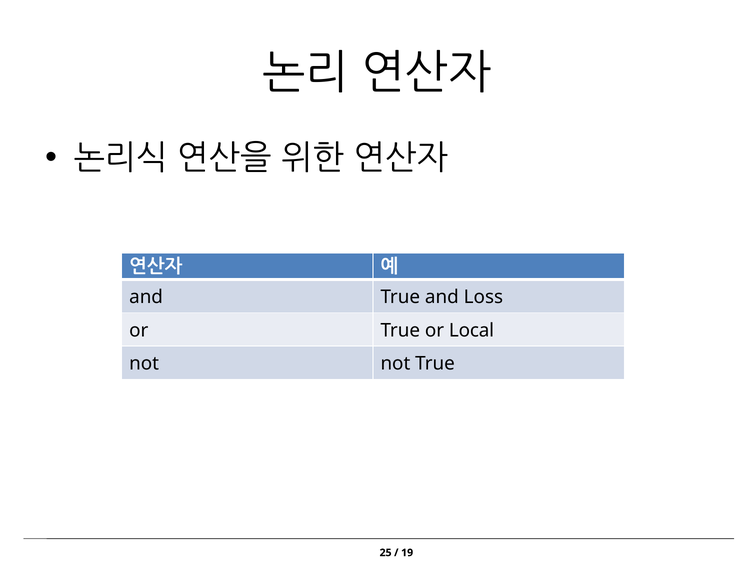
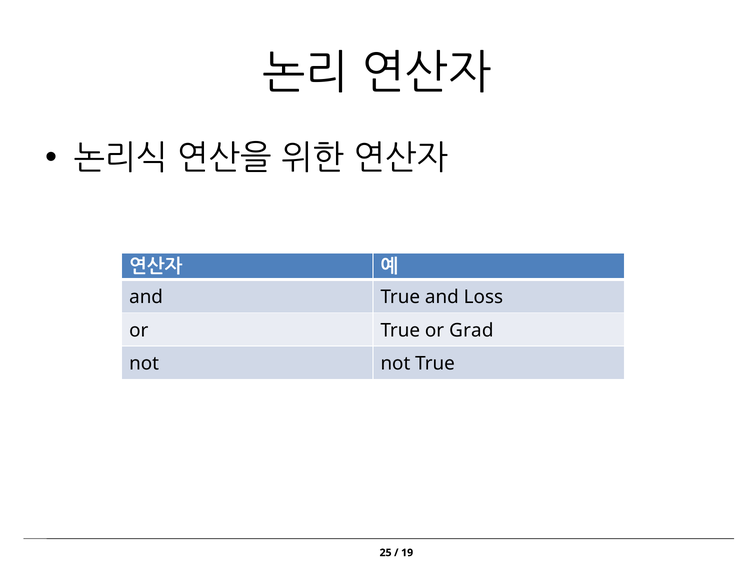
Local: Local -> Grad
